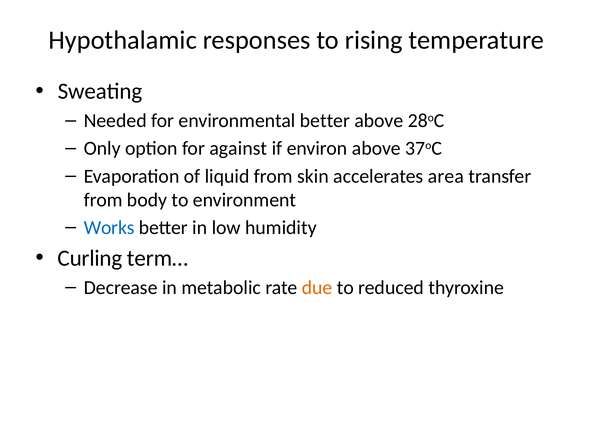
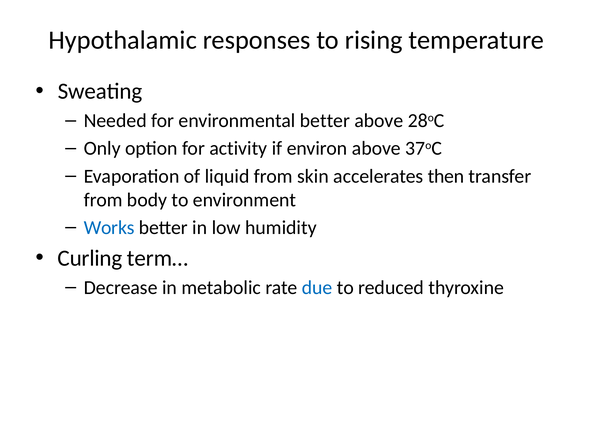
against: against -> activity
area: area -> then
due colour: orange -> blue
